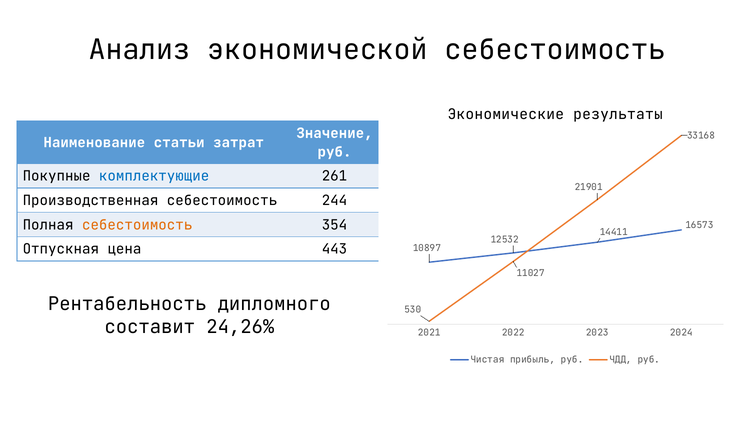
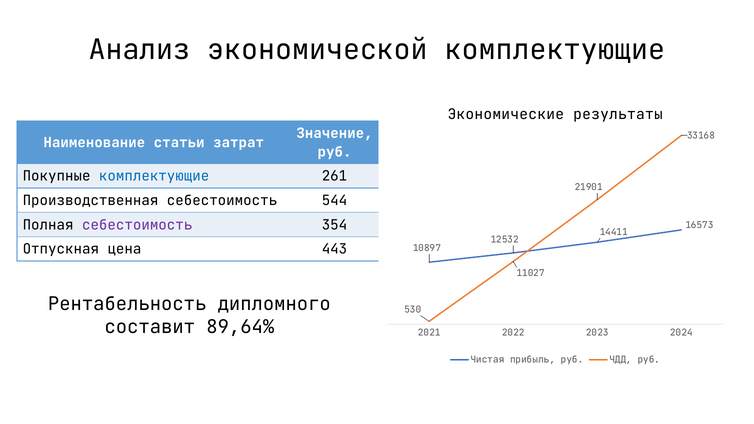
экономической себестоимость: себестоимость -> комплектующие
244: 244 -> 544
себестоимость at (137, 225) colour: orange -> purple
24,26%: 24,26% -> 89,64%
